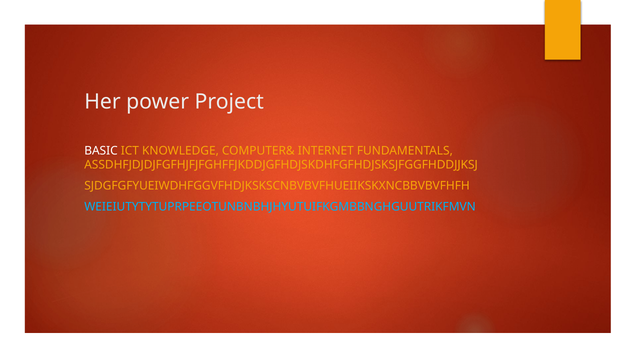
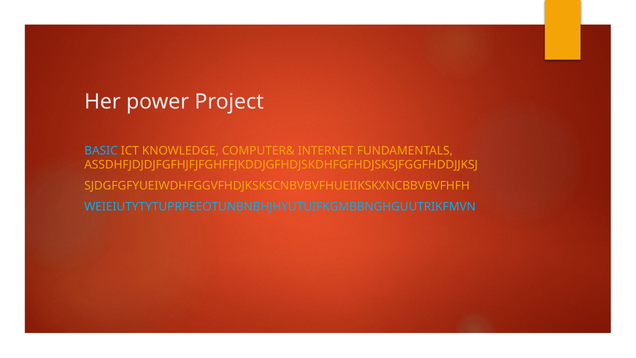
BASIC colour: white -> light blue
